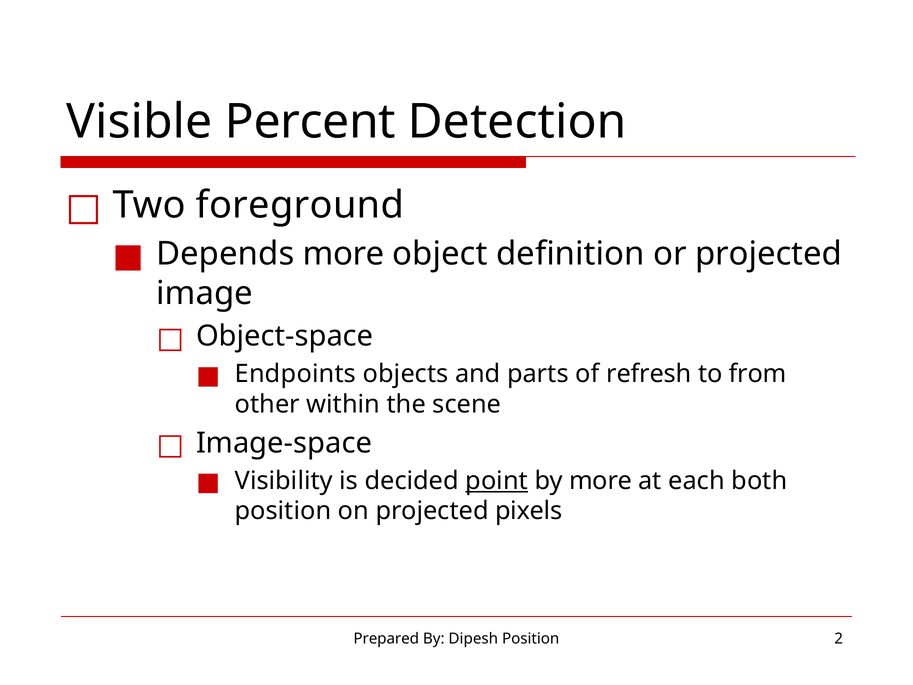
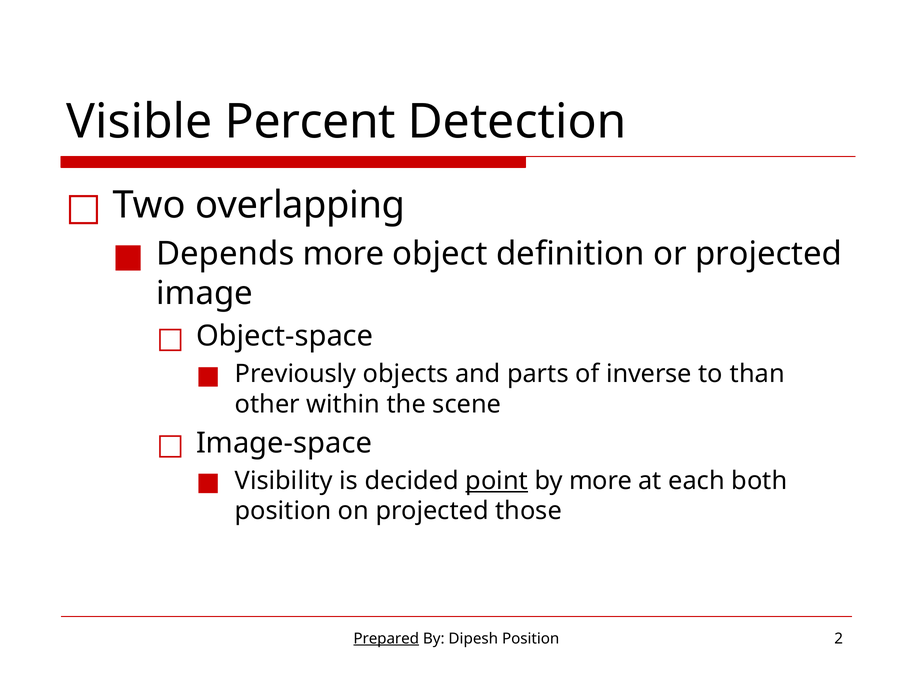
foreground: foreground -> overlapping
Endpoints: Endpoints -> Previously
refresh: refresh -> inverse
from: from -> than
pixels: pixels -> those
Prepared underline: none -> present
